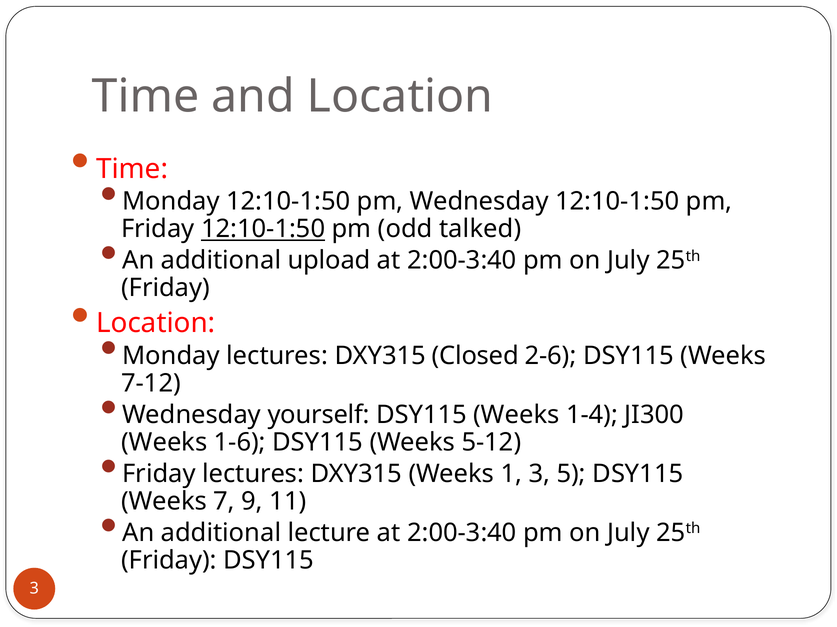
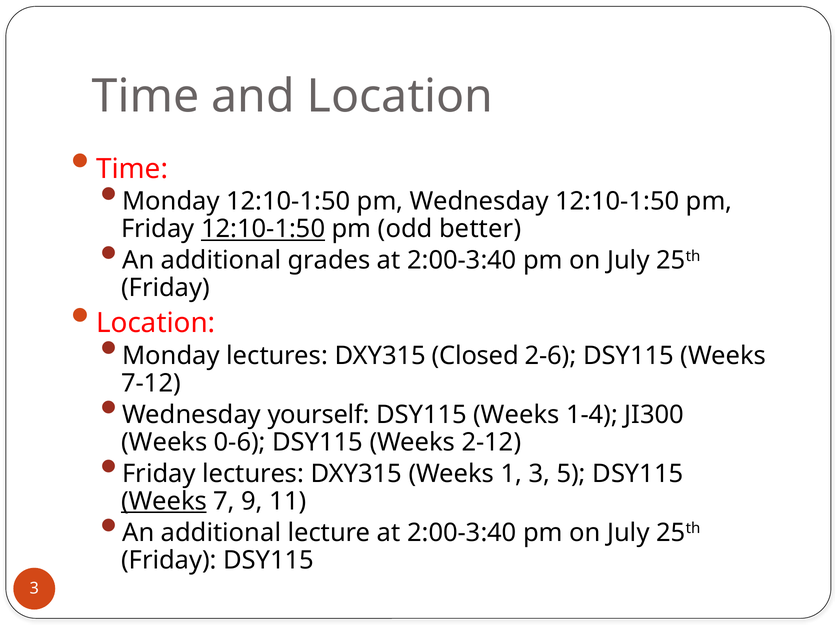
talked: talked -> better
upload: upload -> grades
1-6: 1-6 -> 0-6
5-12: 5-12 -> 2-12
Weeks at (164, 502) underline: none -> present
